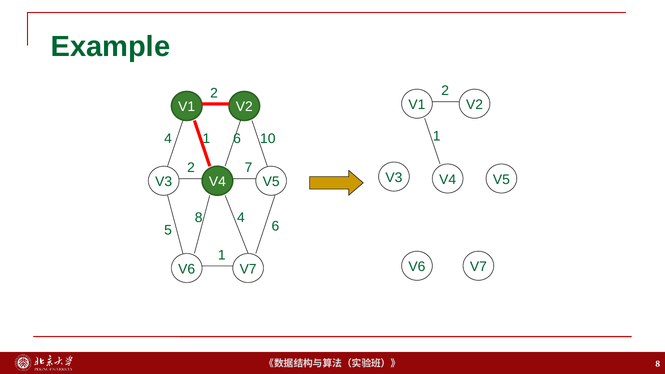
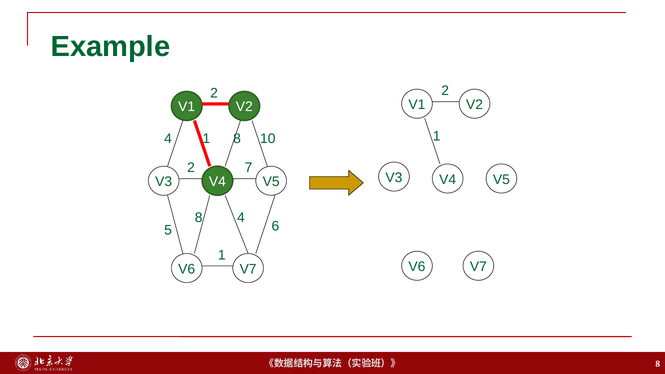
1 6: 6 -> 8
